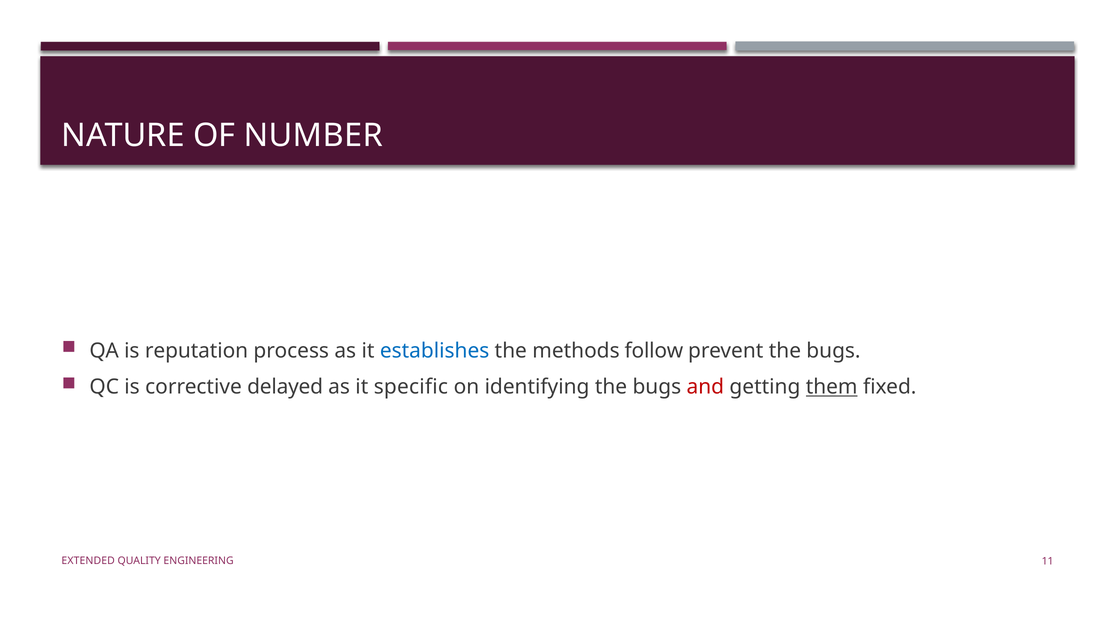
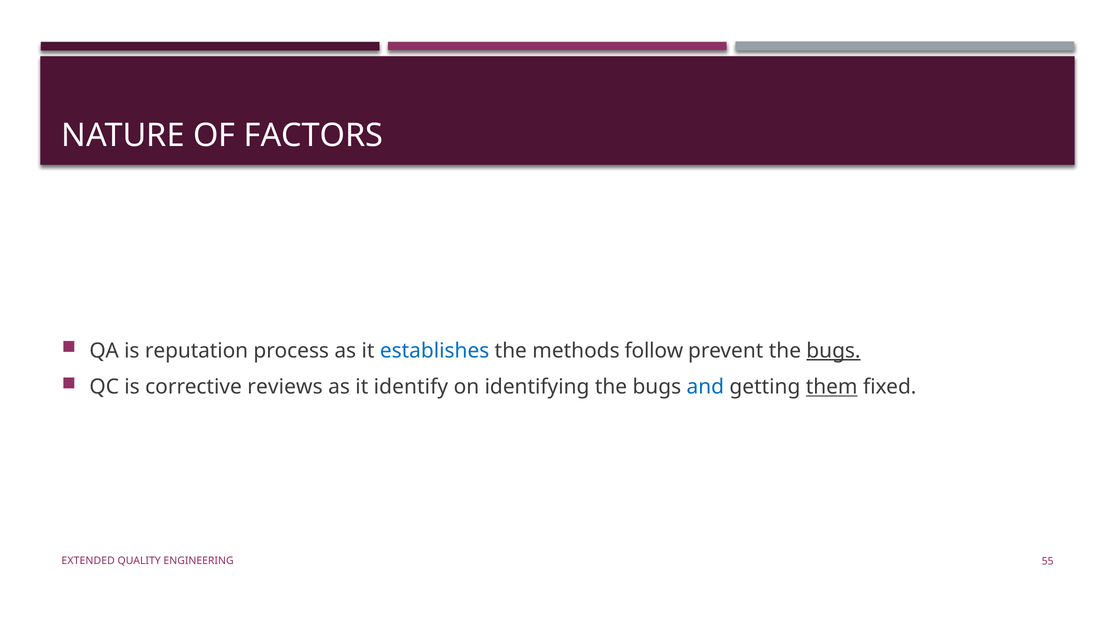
NUMBER: NUMBER -> FACTORS
bugs at (833, 351) underline: none -> present
delayed: delayed -> reviews
specific: specific -> identify
and colour: red -> blue
11: 11 -> 55
